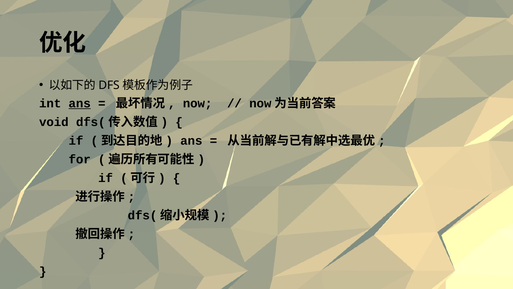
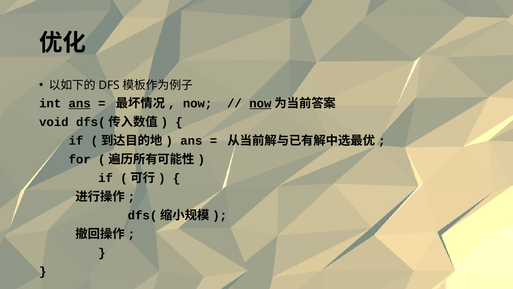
now at (260, 103) underline: none -> present
